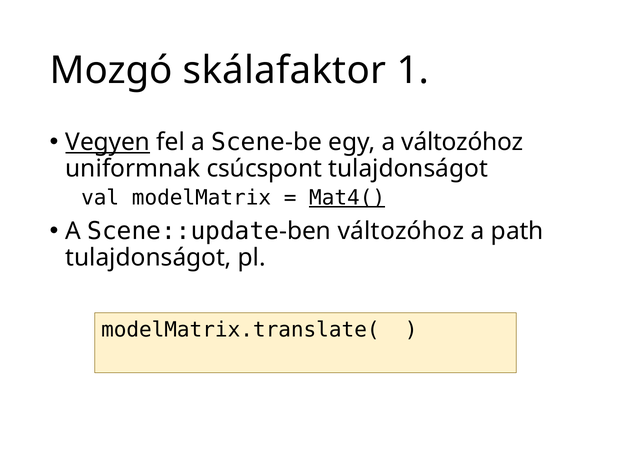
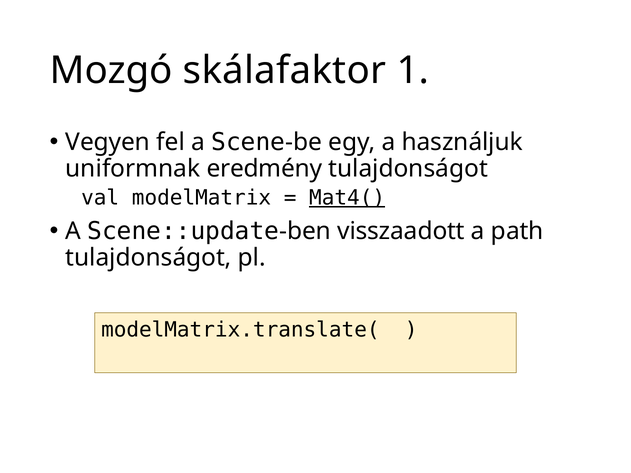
Vegyen underline: present -> none
a változóhoz: változóhoz -> használjuk
csúcspont: csúcspont -> eredmény
változóhoz at (401, 231): változóhoz -> visszaadott
